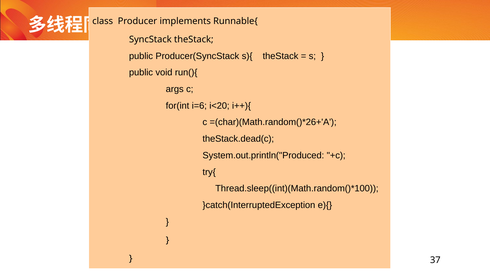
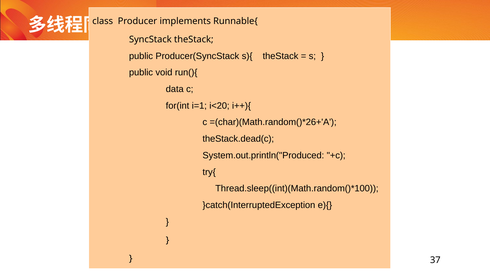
args: args -> data
i=6: i=6 -> i=1
